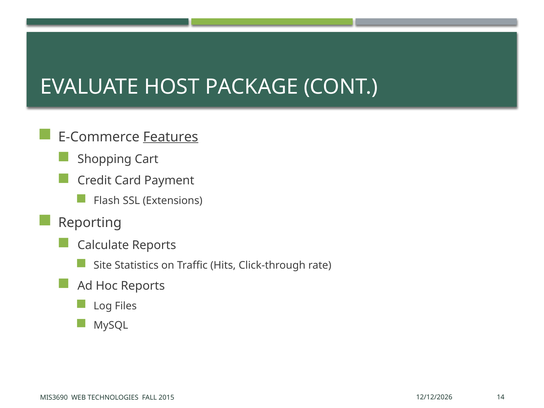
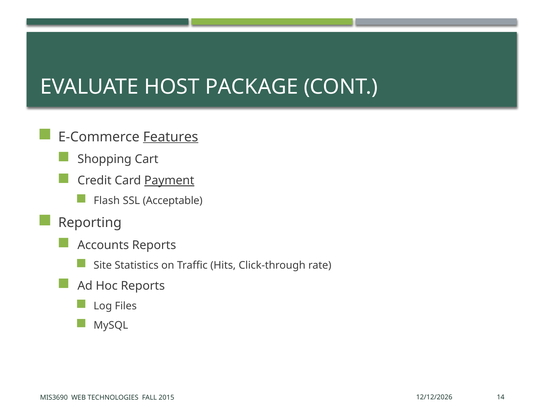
Payment underline: none -> present
Extensions: Extensions -> Acceptable
Calculate: Calculate -> Accounts
